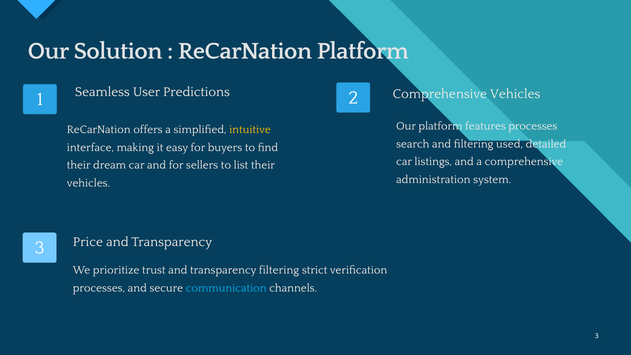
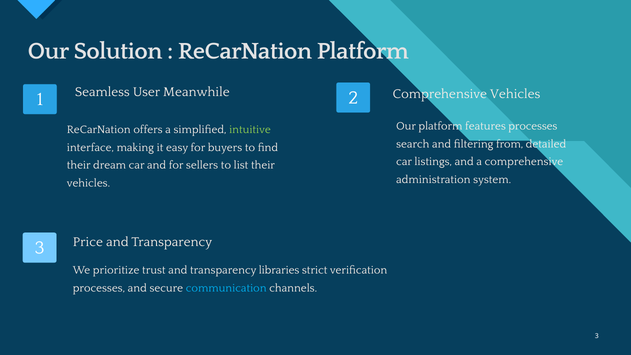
Predictions: Predictions -> Meanwhile
intuitive colour: yellow -> light green
used: used -> from
transparency filtering: filtering -> libraries
